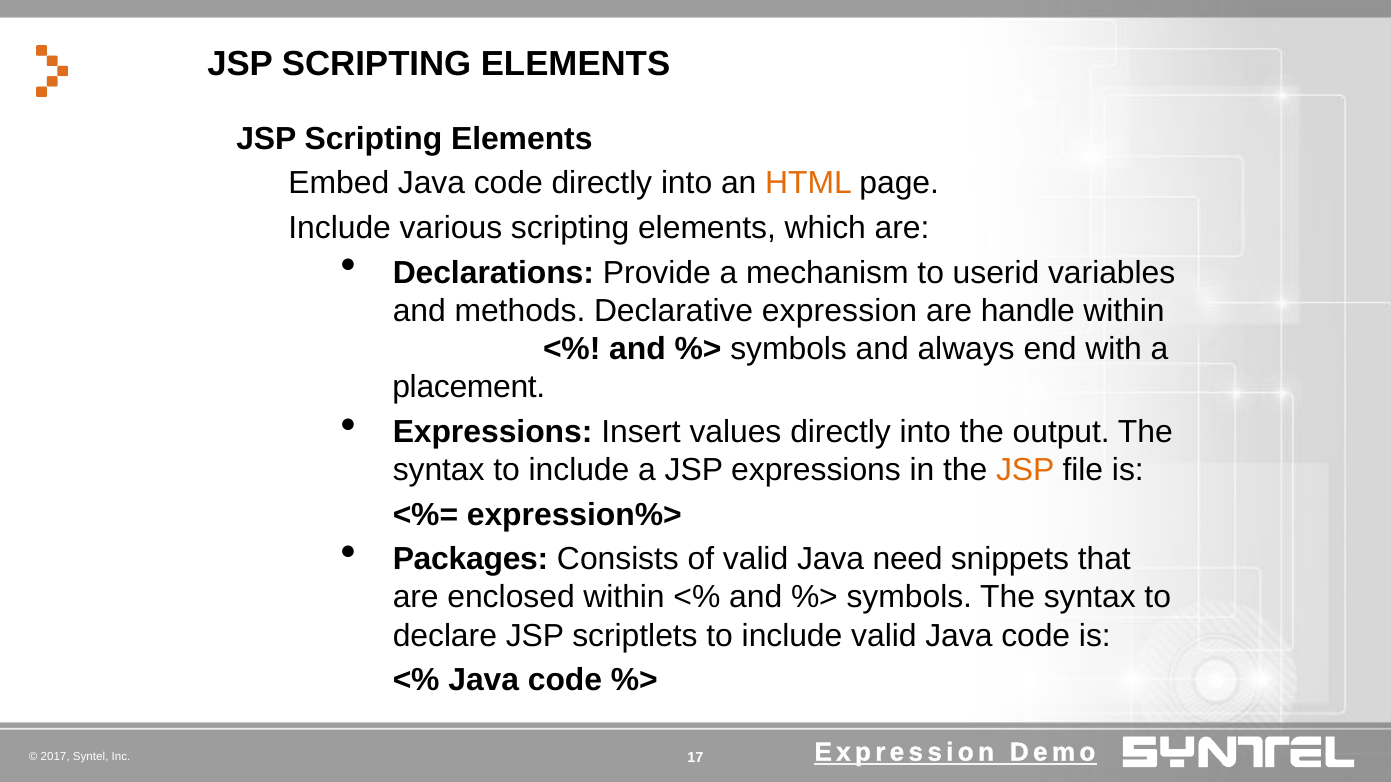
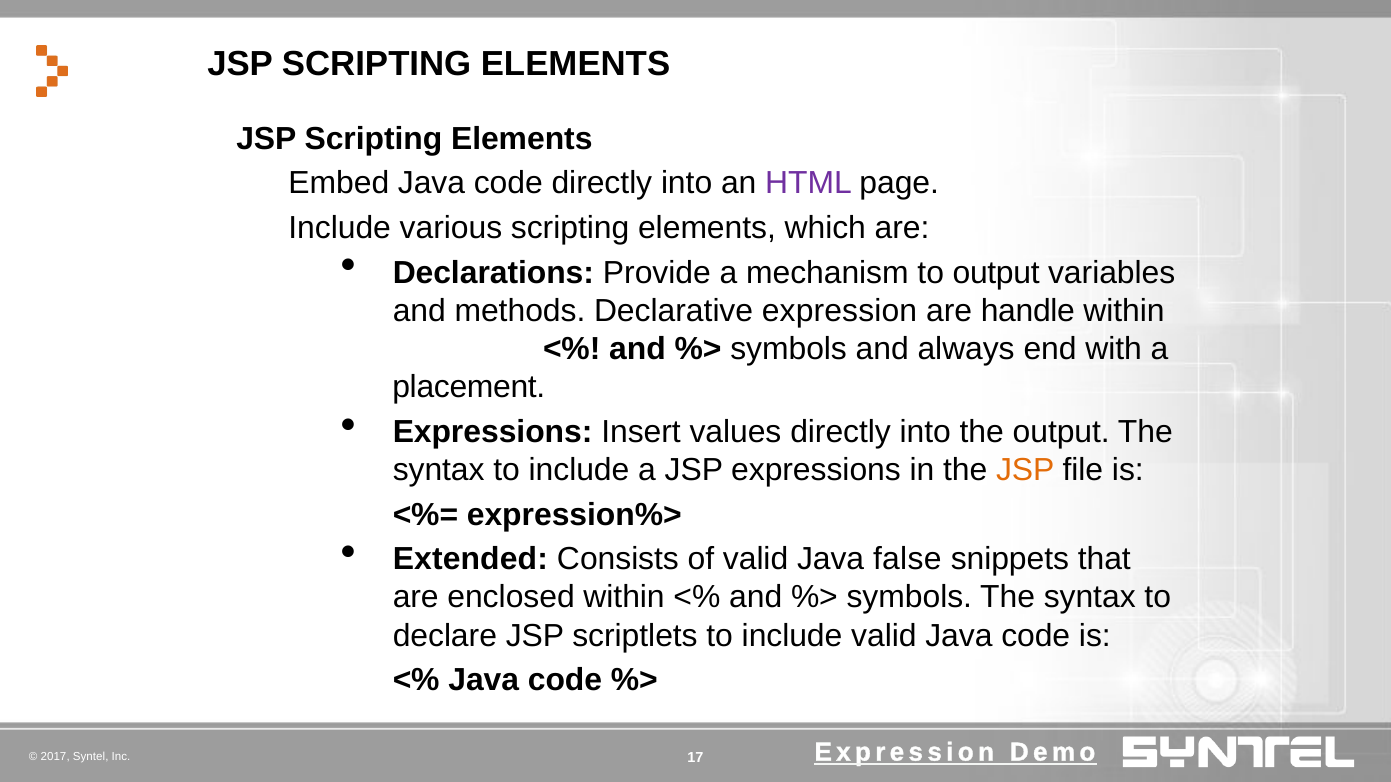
HTML colour: orange -> purple
to userid: userid -> output
Packages: Packages -> Extended
need: need -> false
